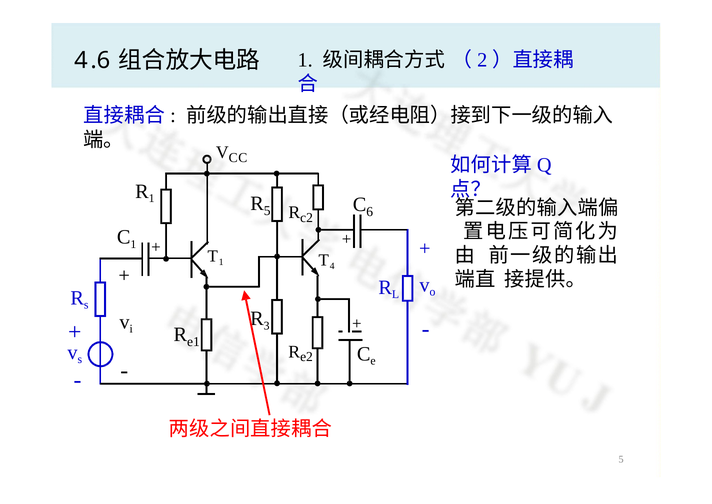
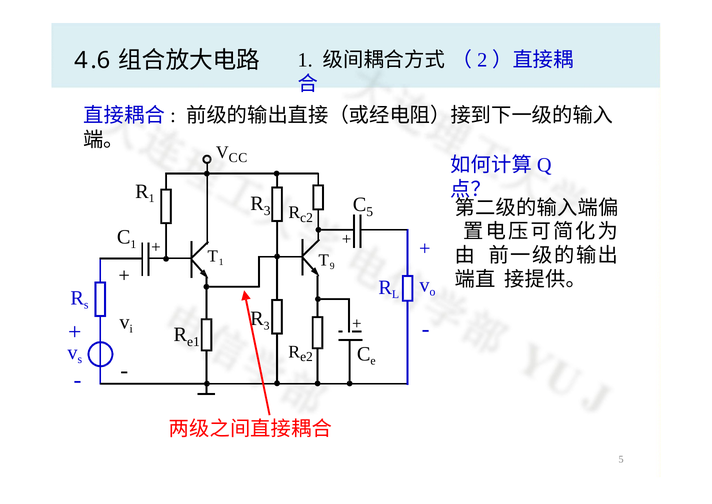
5 at (267, 211): 5 -> 3
C 6: 6 -> 5
4: 4 -> 9
